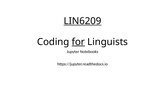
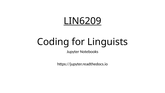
for underline: present -> none
